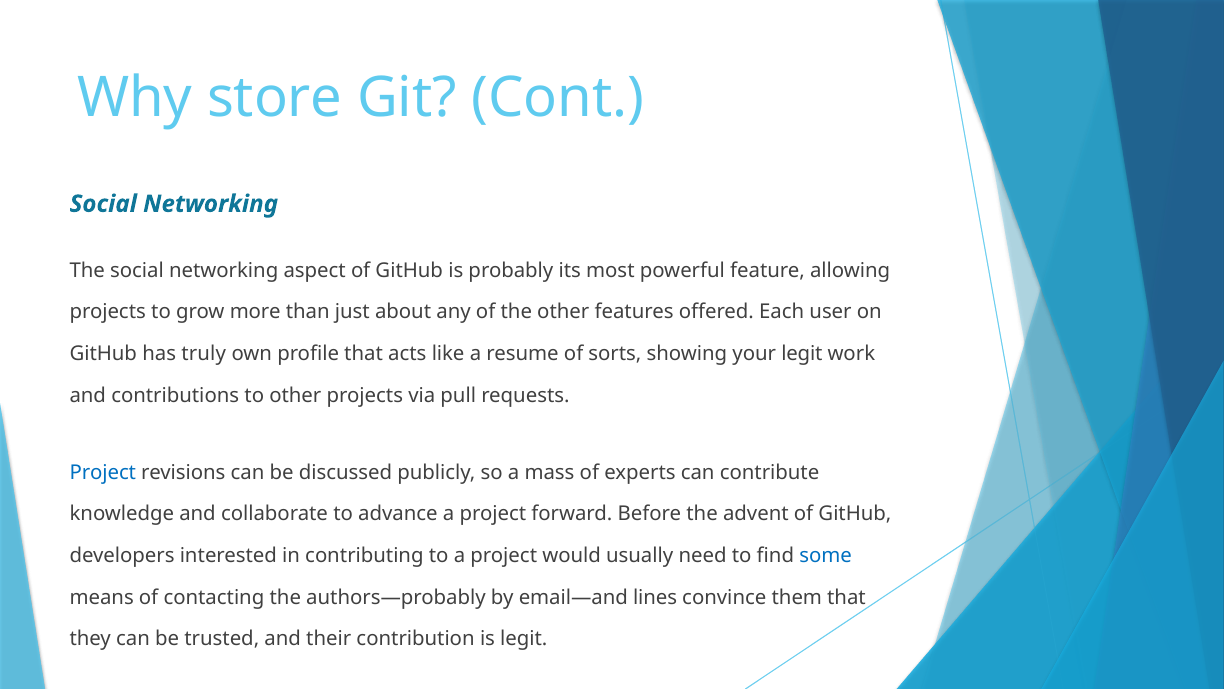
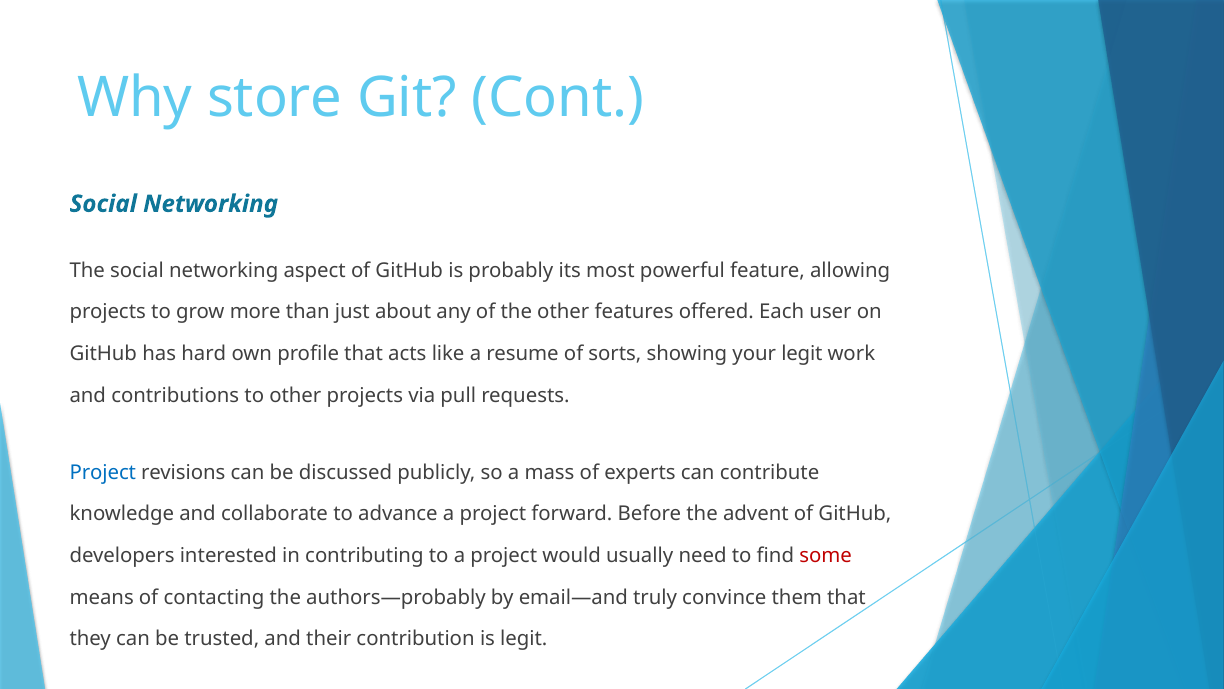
truly: truly -> hard
some colour: blue -> red
lines: lines -> truly
